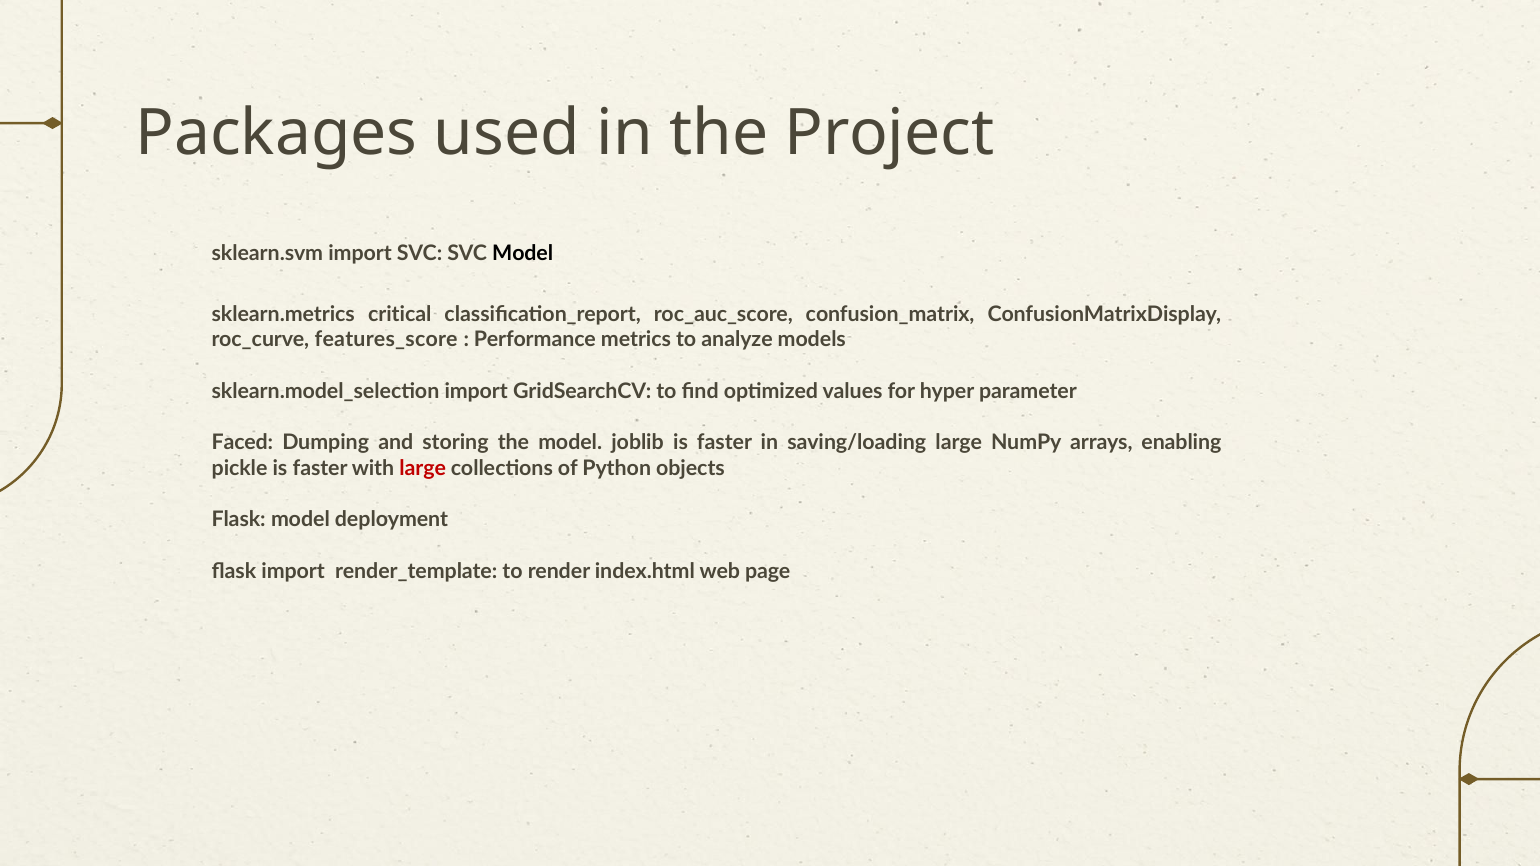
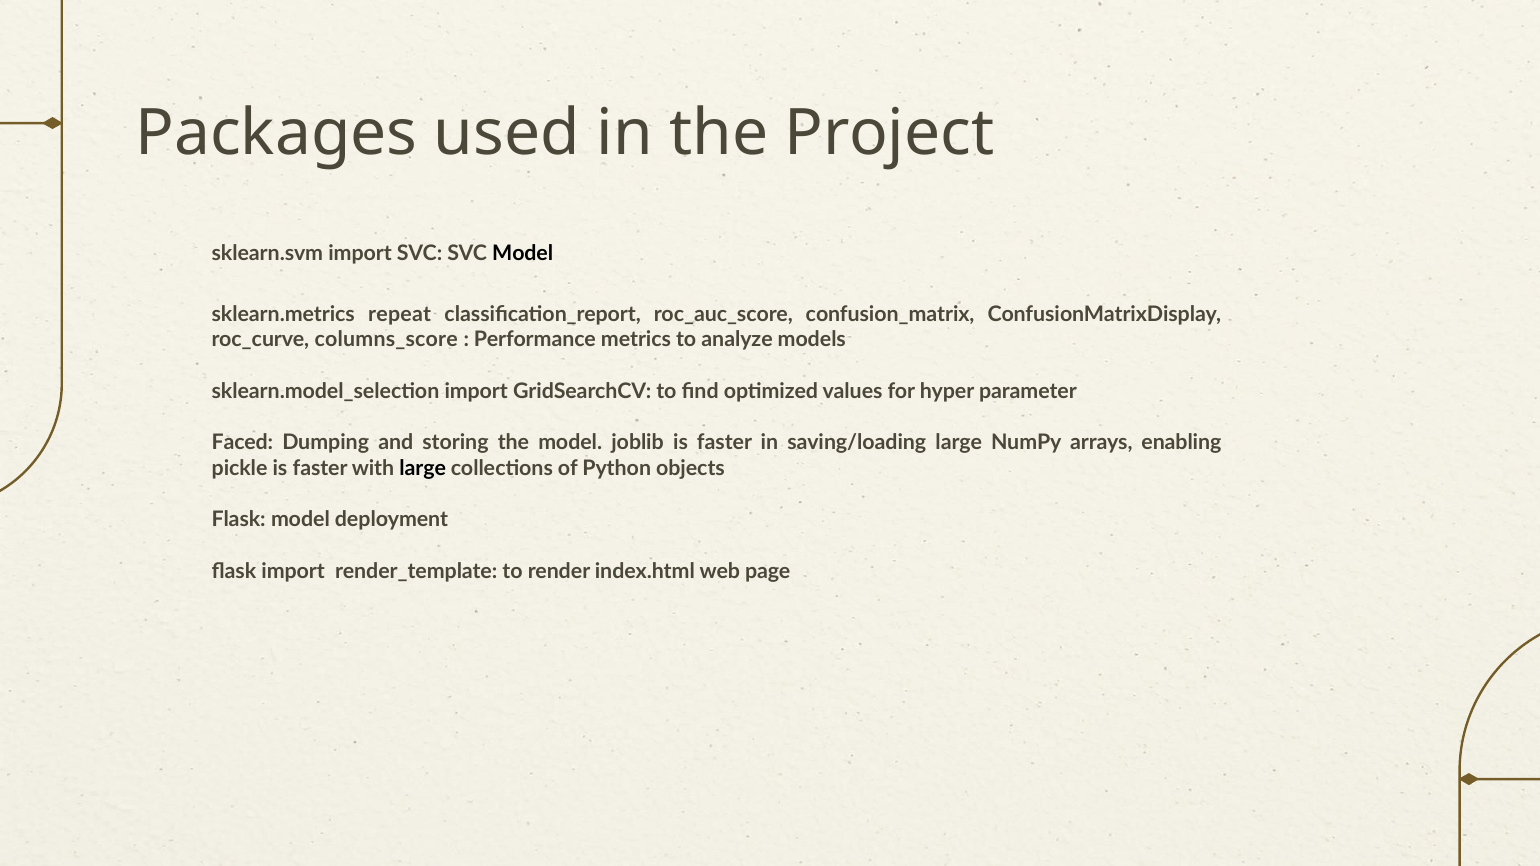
critical: critical -> repeat
features_score: features_score -> columns_score
large at (423, 468) colour: red -> black
